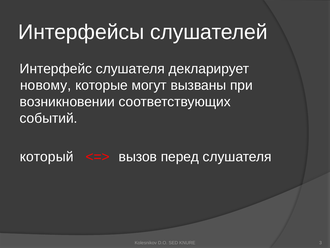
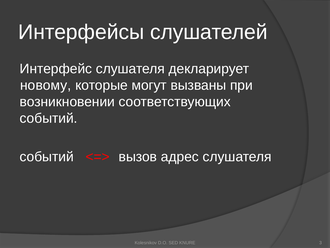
который at (47, 157): который -> событий
перед: перед -> адрес
